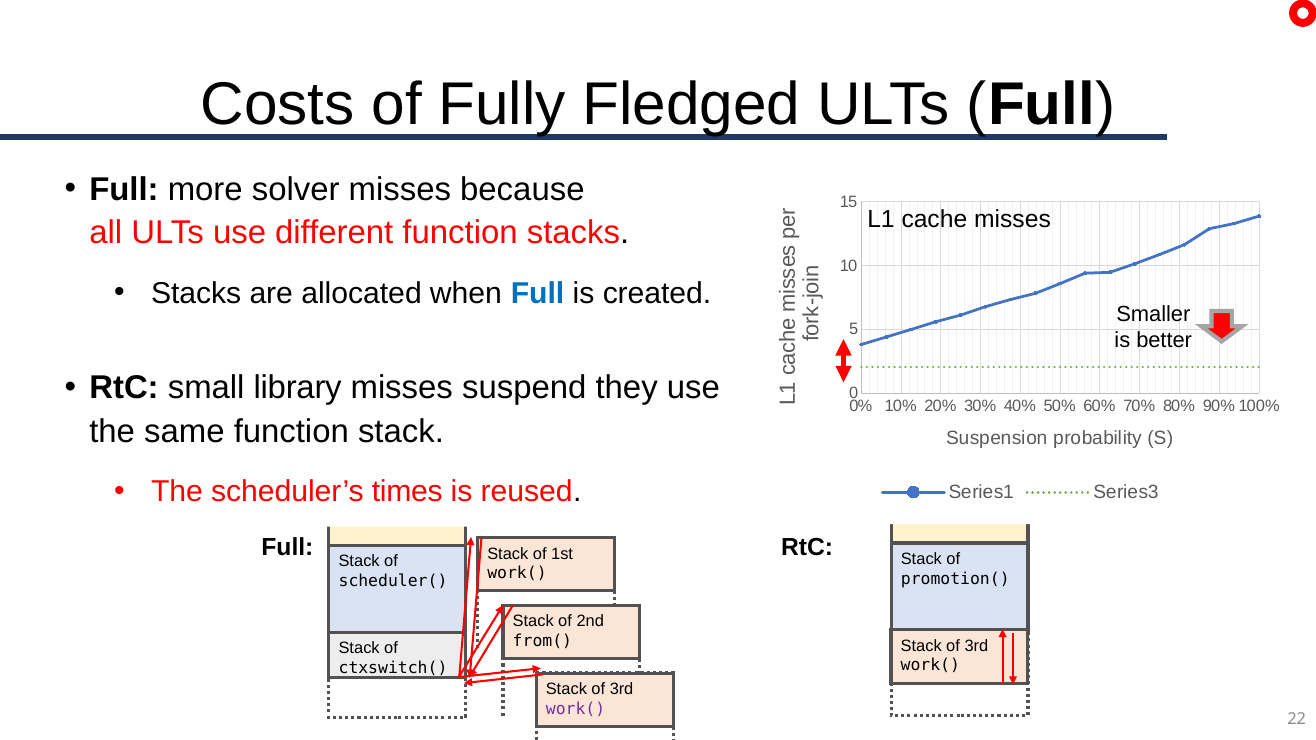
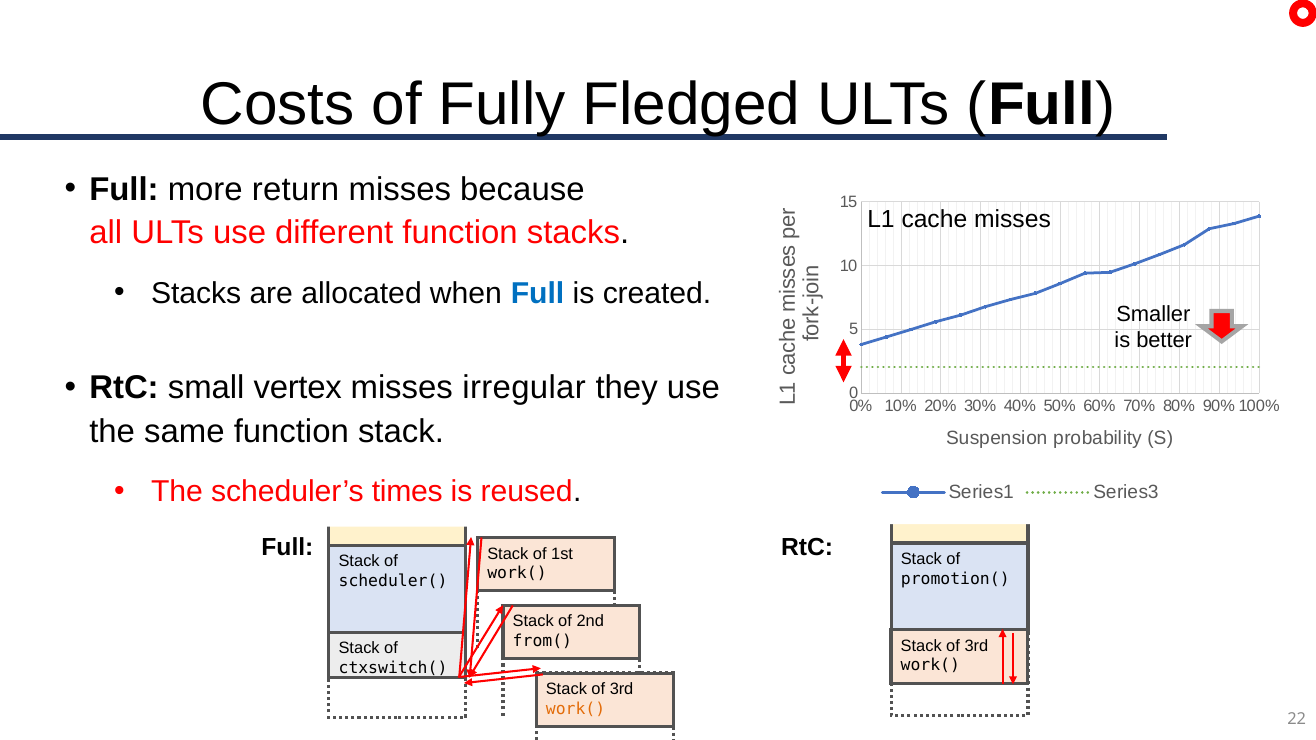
solver: solver -> return
library: library -> vertex
suspend: suspend -> irregular
work( at (576, 709) colour: purple -> orange
